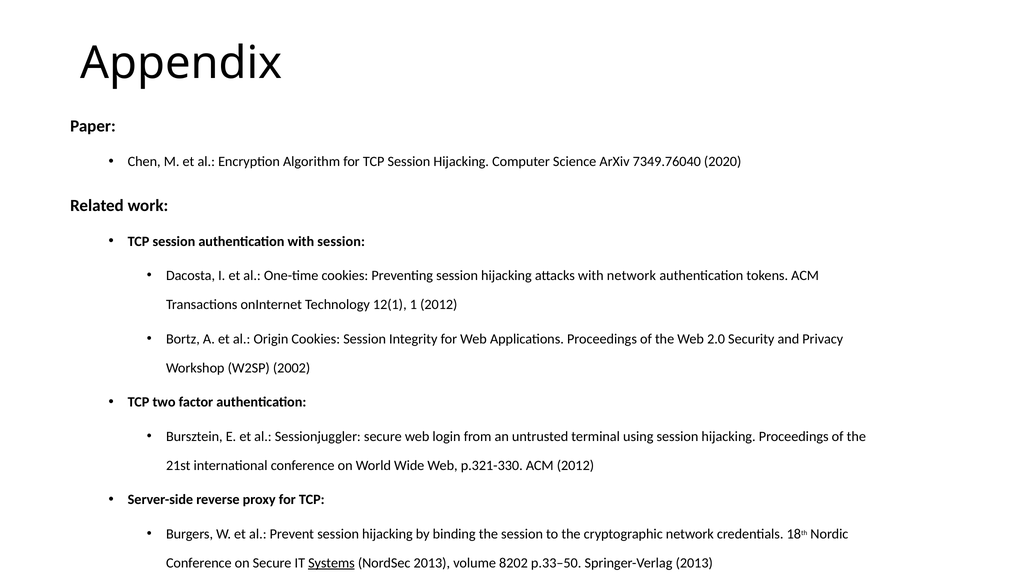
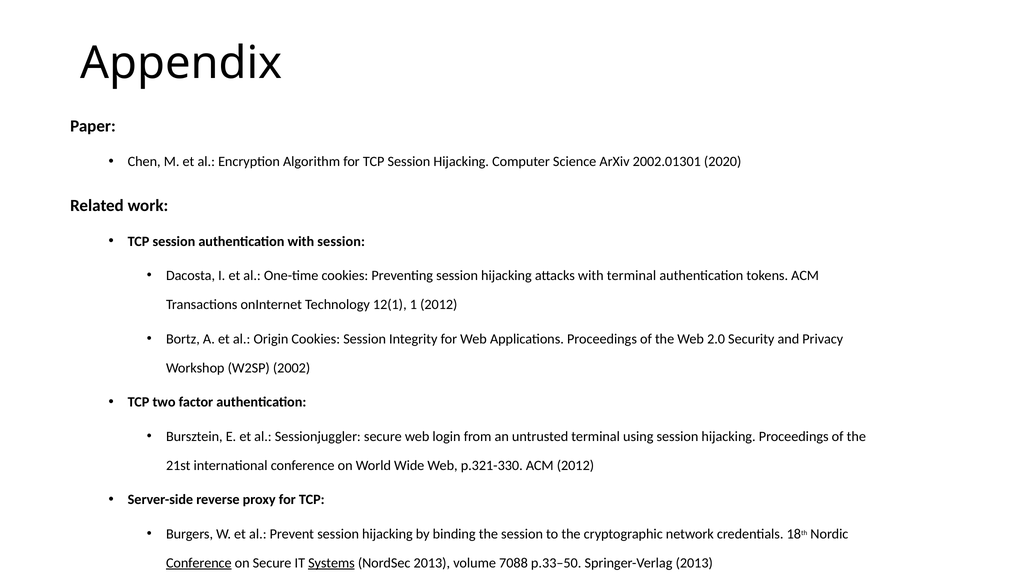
7349.76040: 7349.76040 -> 2002.01301
with network: network -> terminal
Conference at (199, 563) underline: none -> present
8202: 8202 -> 7088
